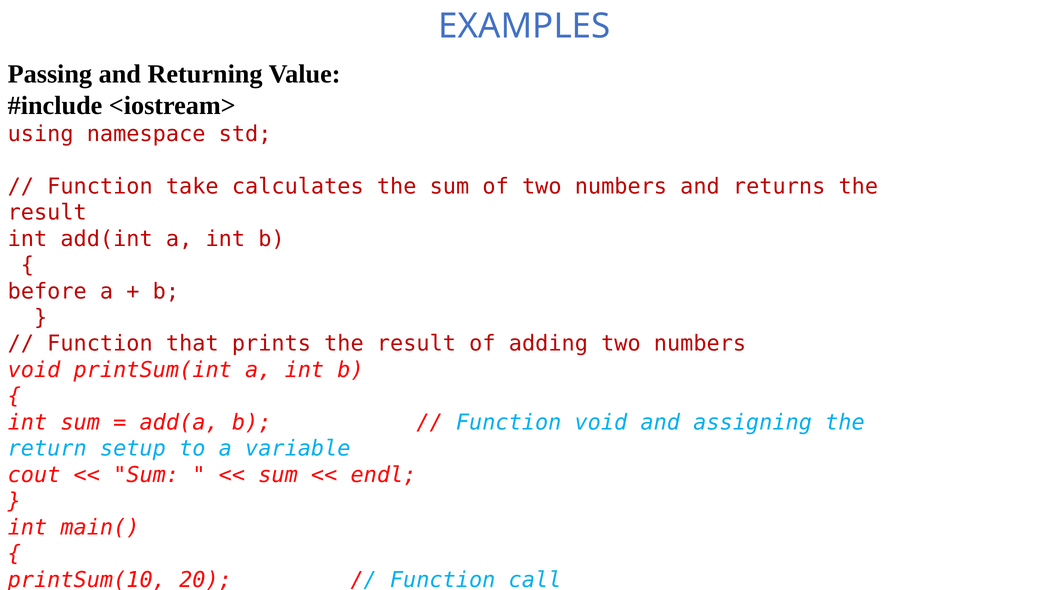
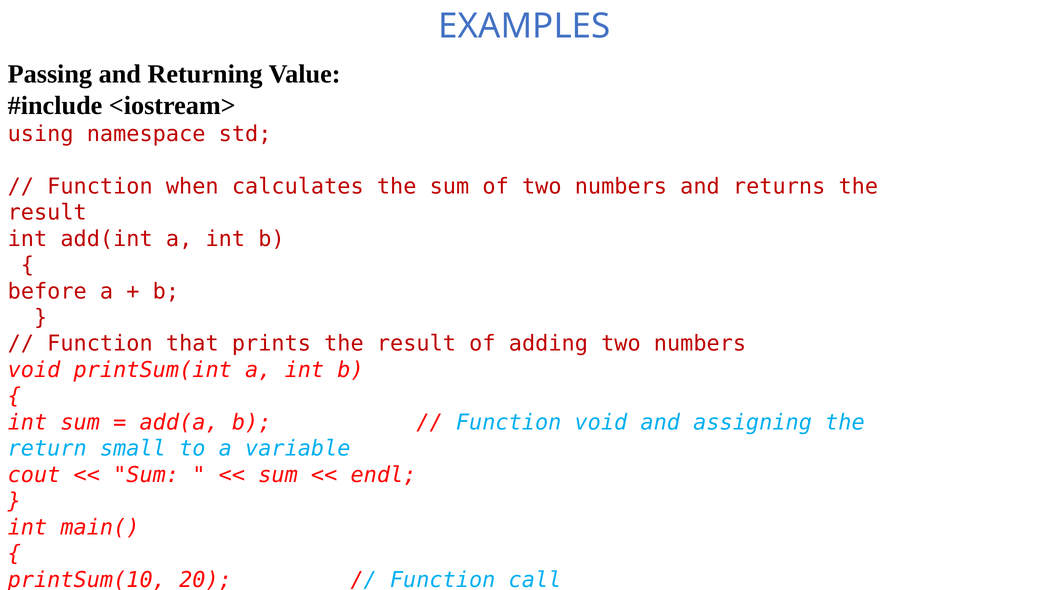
take: take -> when
setup: setup -> small
